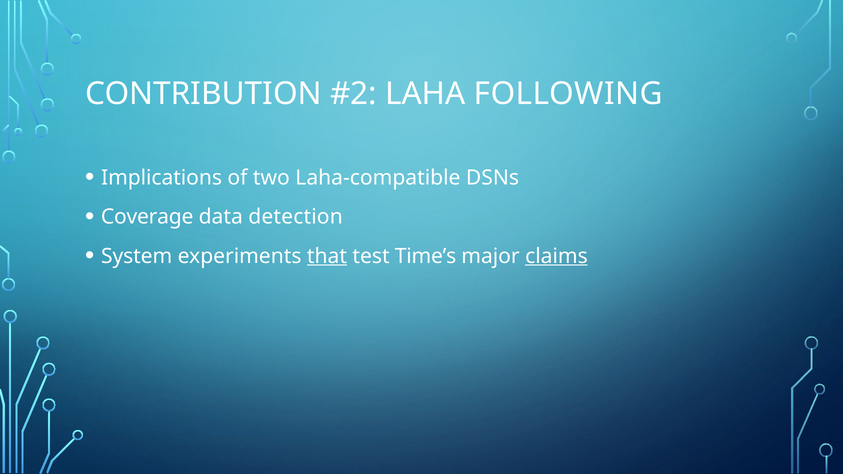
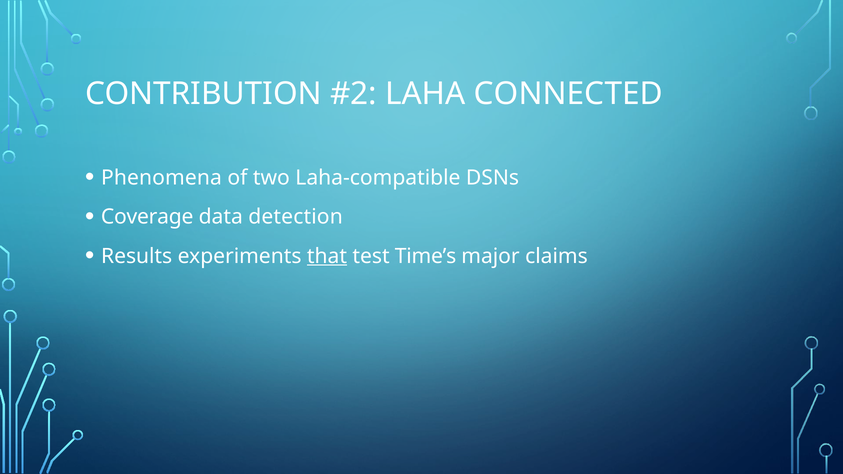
FOLLOWING: FOLLOWING -> CONNECTED
Implications: Implications -> Phenomena
System: System -> Results
claims underline: present -> none
